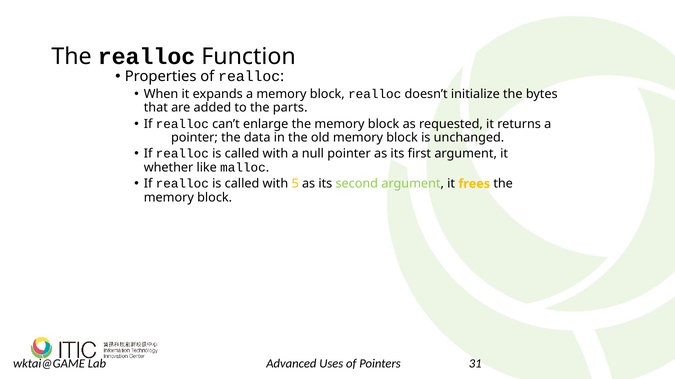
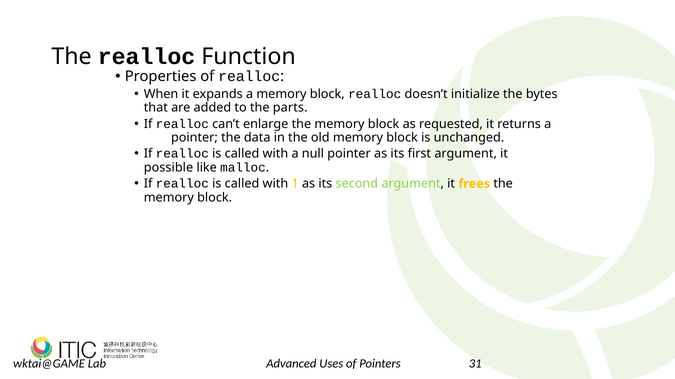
whether: whether -> possible
5: 5 -> 1
